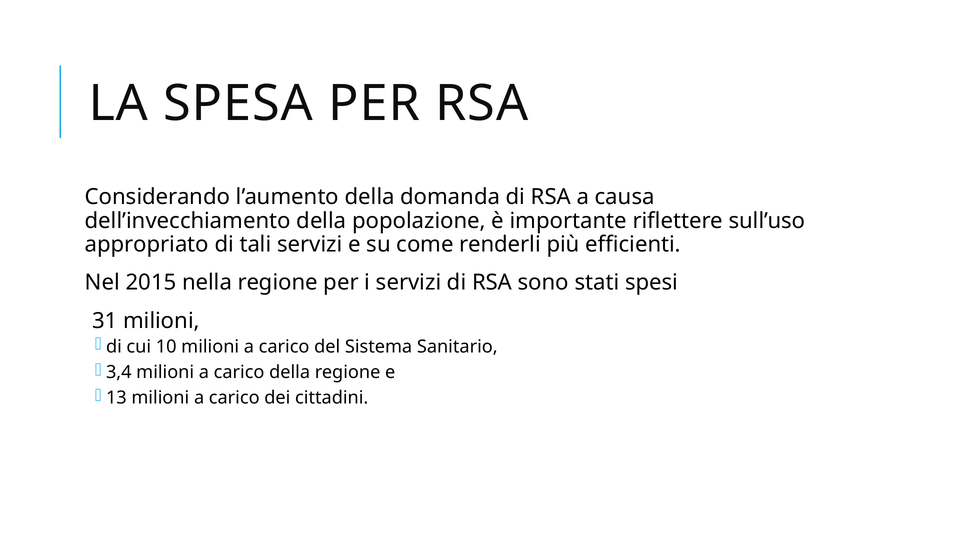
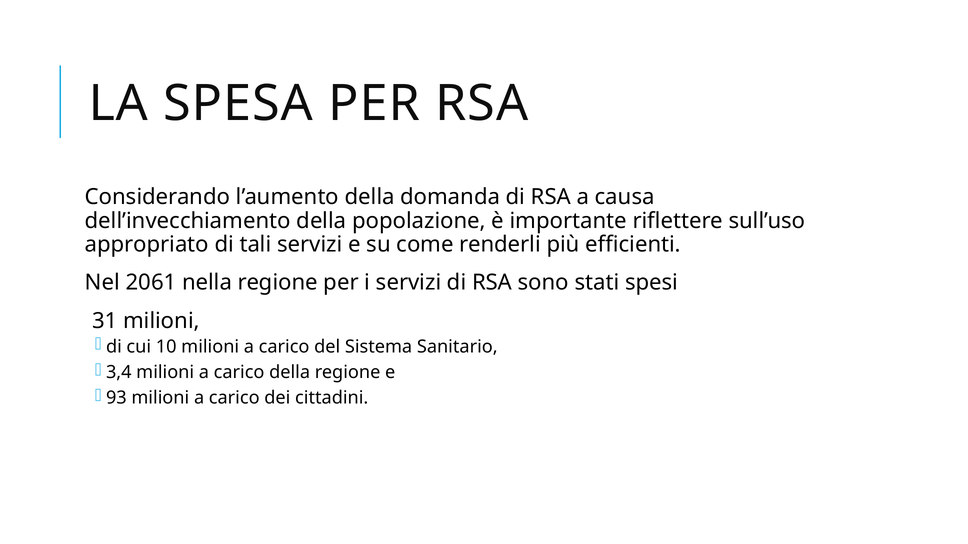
2015: 2015 -> 2061
13: 13 -> 93
